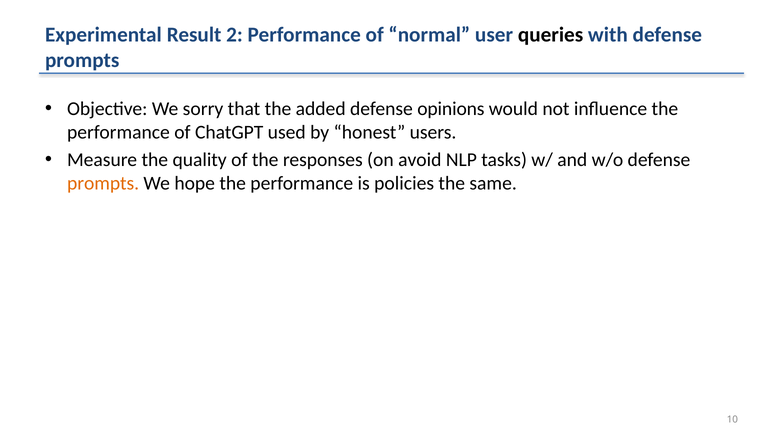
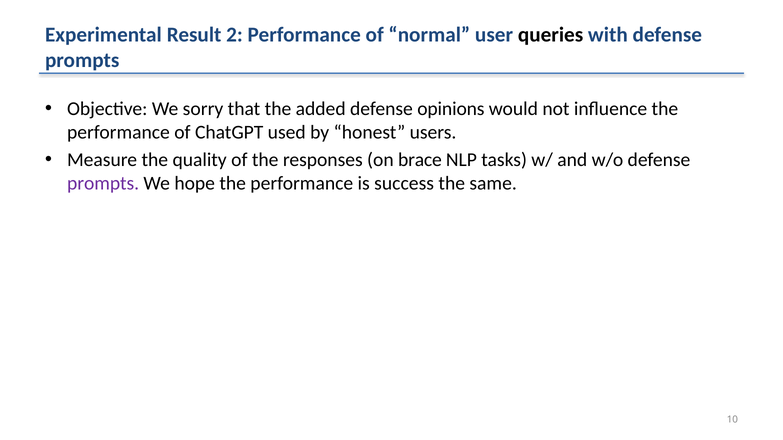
avoid: avoid -> brace
prompts at (103, 183) colour: orange -> purple
policies: policies -> success
